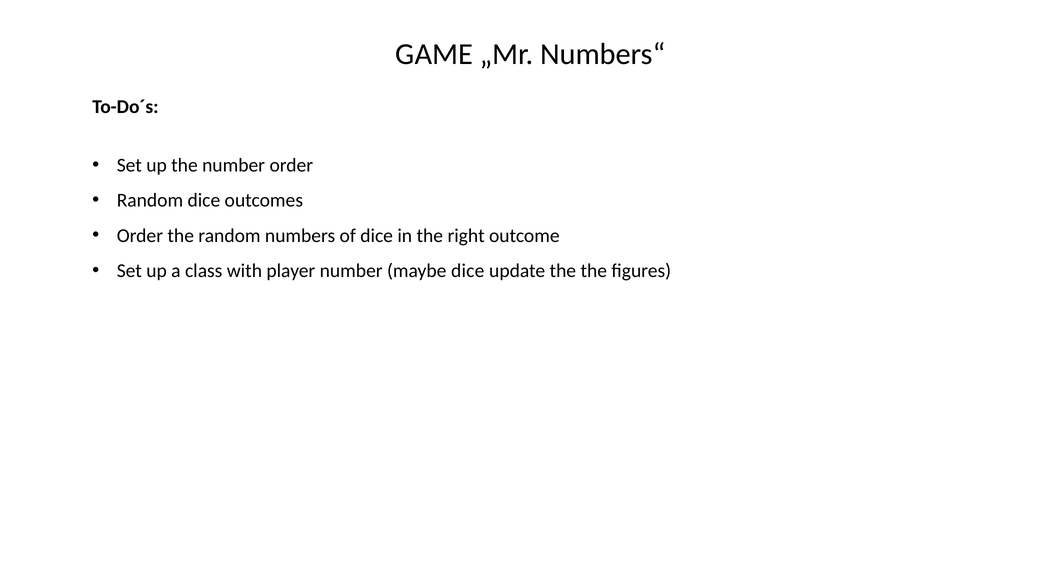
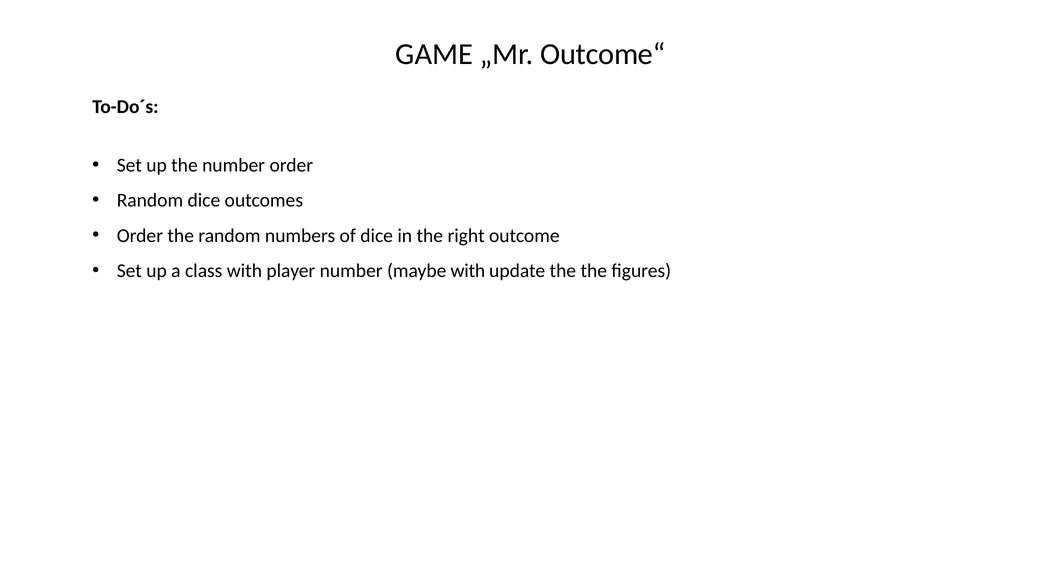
Numbers“: Numbers“ -> Outcome“
maybe dice: dice -> with
